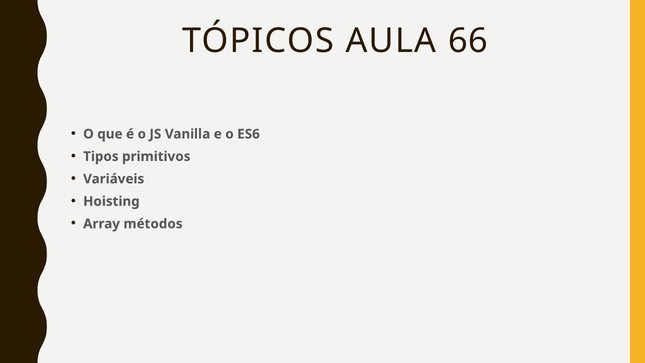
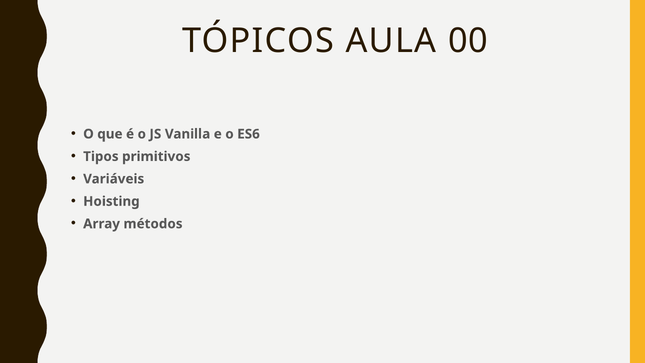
66: 66 -> 00
